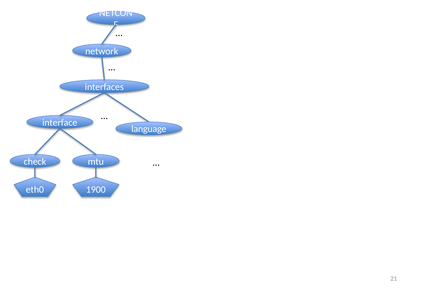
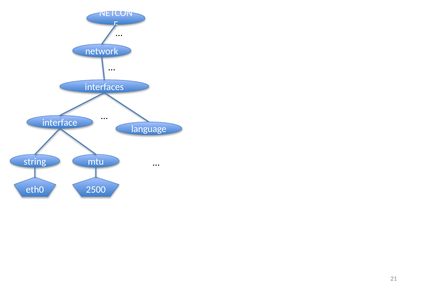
check: check -> string
1900: 1900 -> 2500
